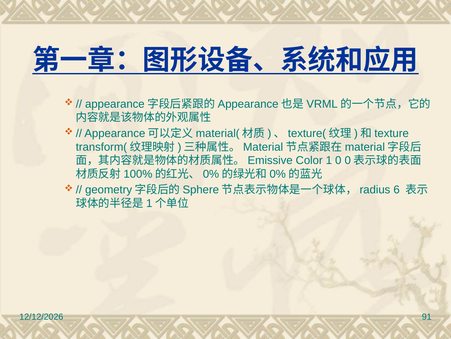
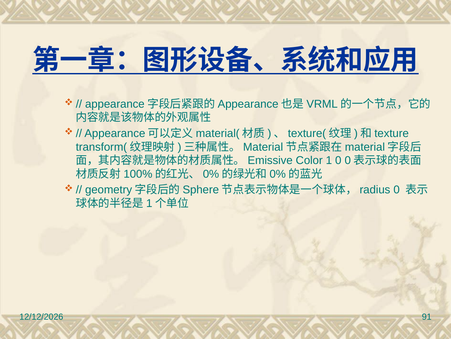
6 at (397, 189): 6 -> 0
